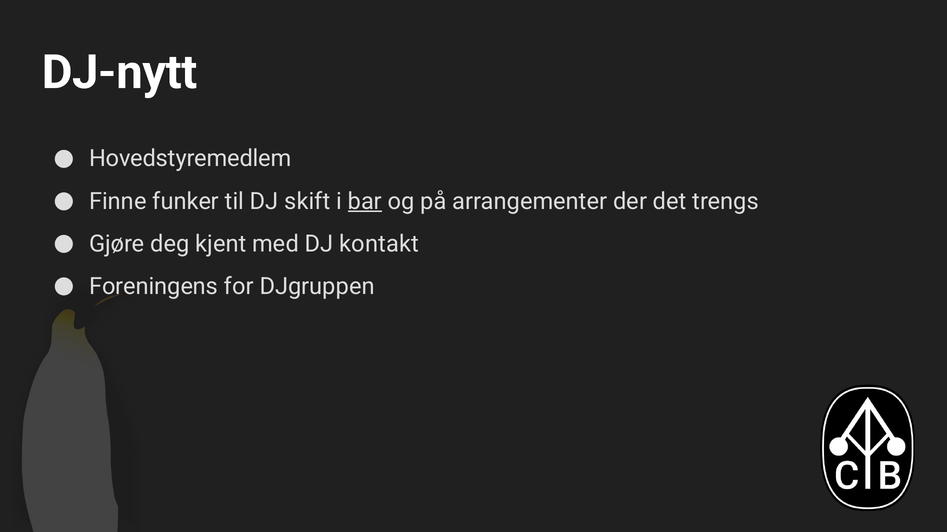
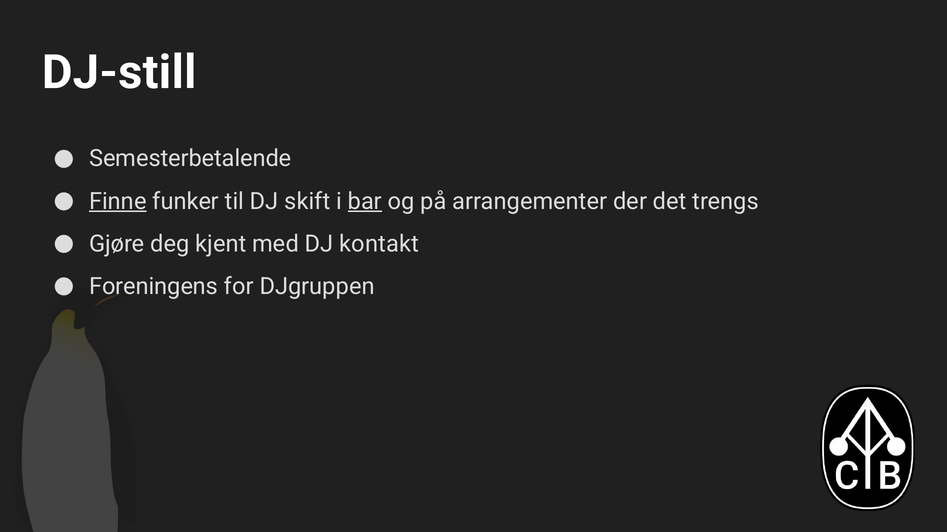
DJ-nytt: DJ-nytt -> DJ-still
Hovedstyremedlem: Hovedstyremedlem -> Semesterbetalende
Finne underline: none -> present
